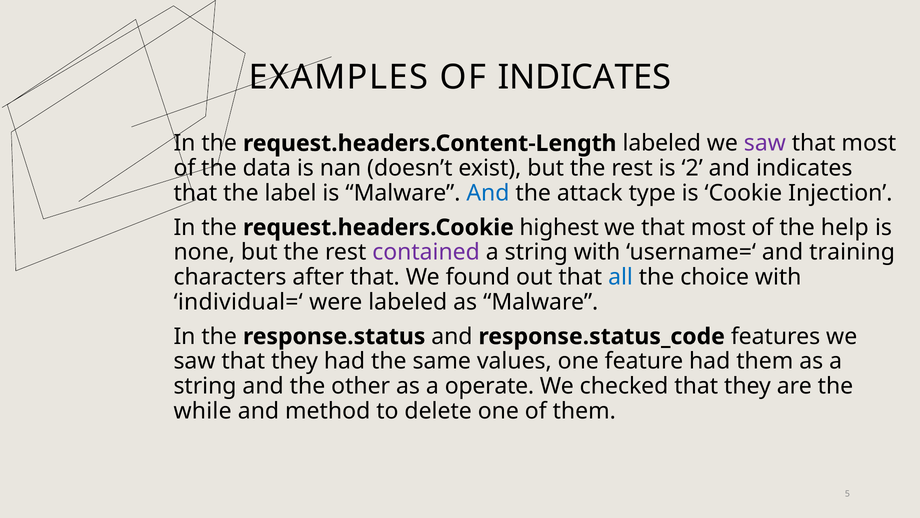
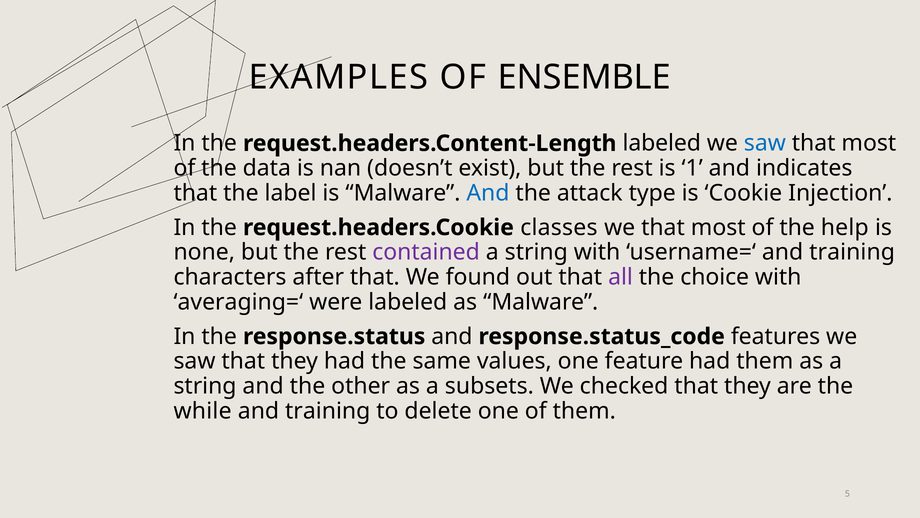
OF INDICATES: INDICATES -> ENSEMBLE
saw at (765, 143) colour: purple -> blue
2: 2 -> 1
highest: highest -> classes
all colour: blue -> purple
individual=‘: individual=‘ -> averaging=‘
operate: operate -> subsets
method at (328, 411): method -> training
